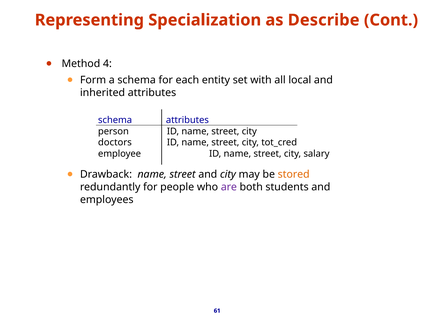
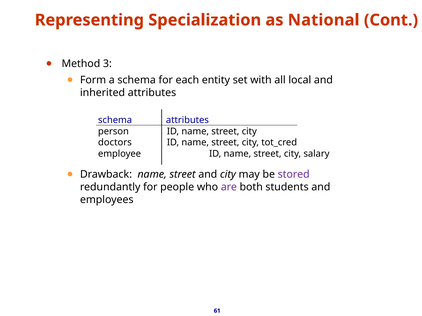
Describe: Describe -> National
4: 4 -> 3
stored colour: orange -> purple
